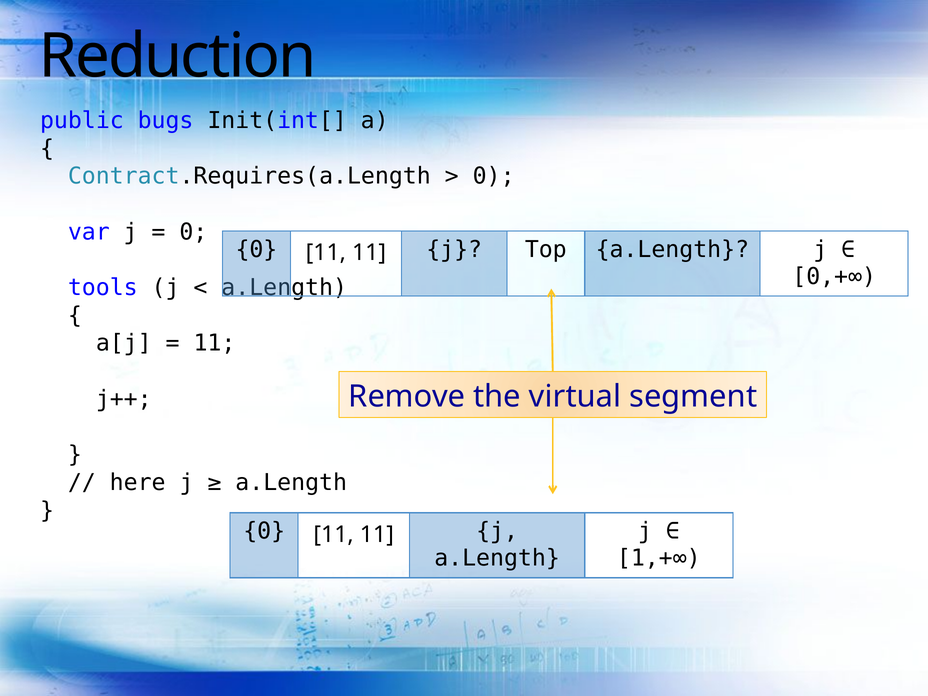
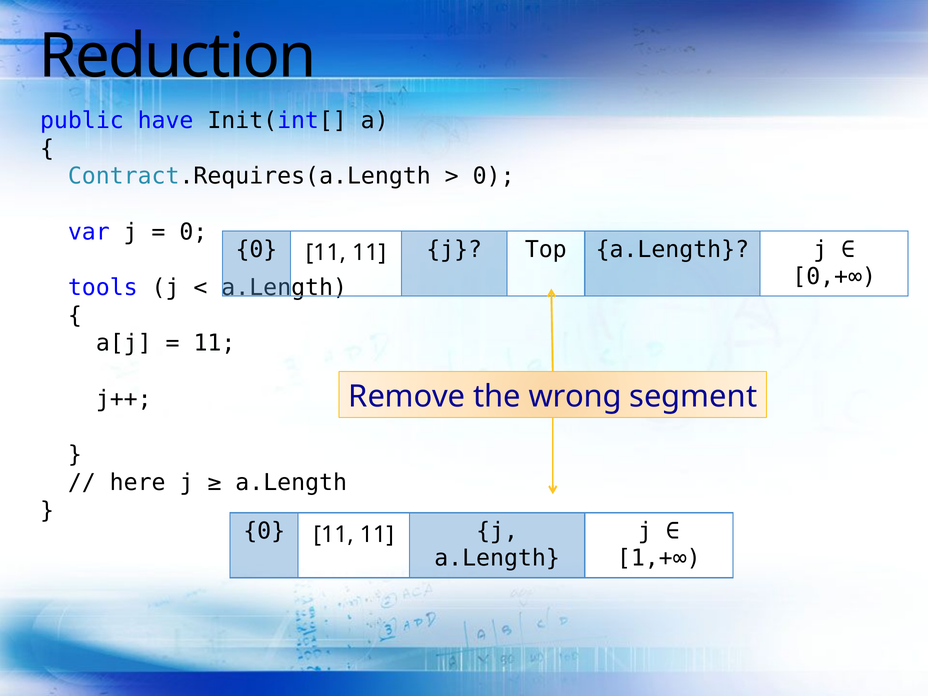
bugs: bugs -> have
virtual: virtual -> wrong
